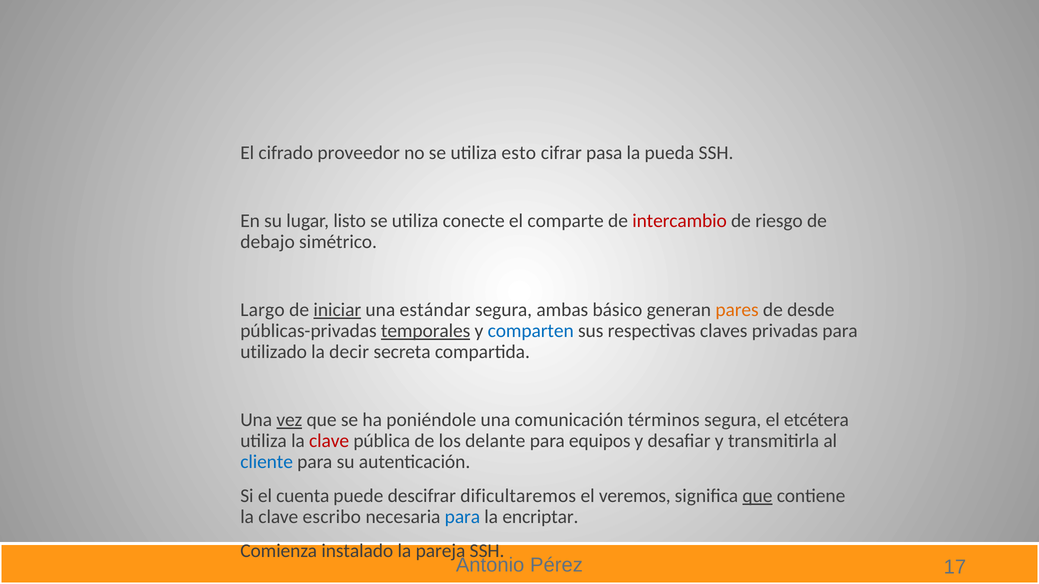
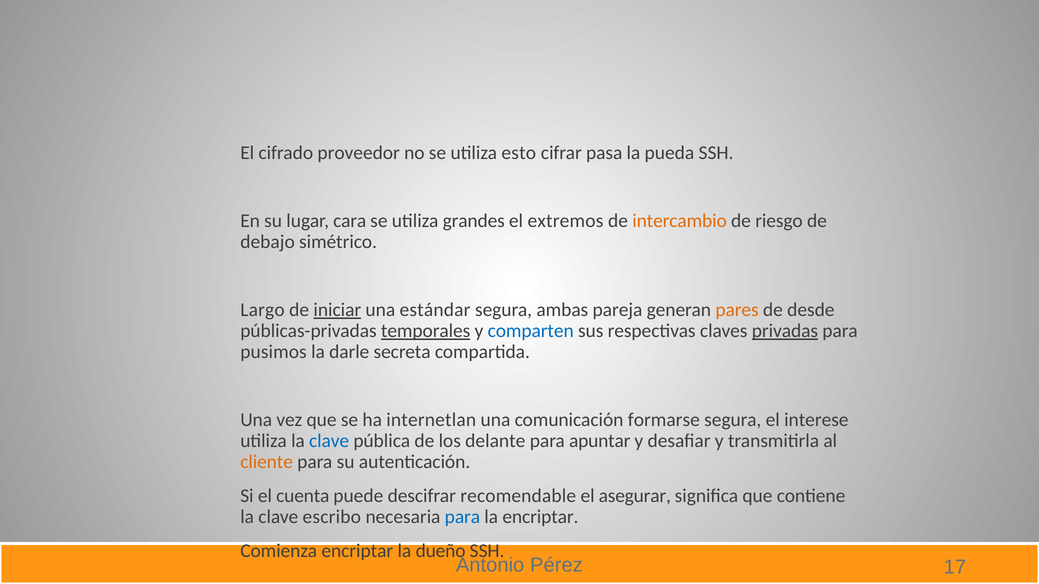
listo: listo -> cara
conecte: conecte -> grandes
comparte: comparte -> extremos
intercambio colour: red -> orange
básico: básico -> pareja
privadas underline: none -> present
utilizado: utilizado -> pusimos
decir: decir -> darle
vez underline: present -> none
poniéndole: poniéndole -> internetlan
términos: términos -> formarse
etcétera: etcétera -> interese
clave at (329, 441) colour: red -> blue
equipos: equipos -> apuntar
cliente colour: blue -> orange
dificultaremos: dificultaremos -> recomendable
veremos: veremos -> asegurar
que at (757, 496) underline: present -> none
Comienza instalado: instalado -> encriptar
pareja: pareja -> dueño
